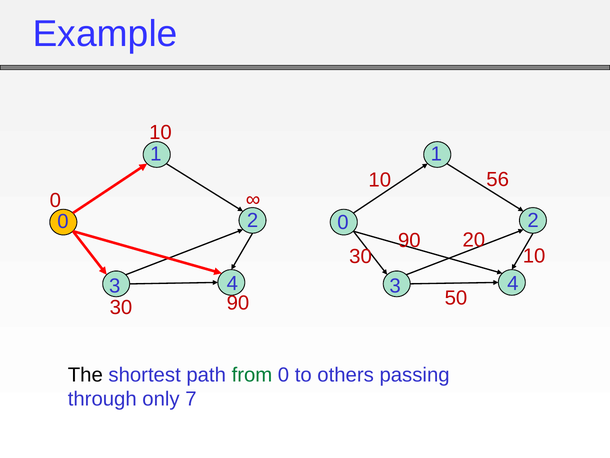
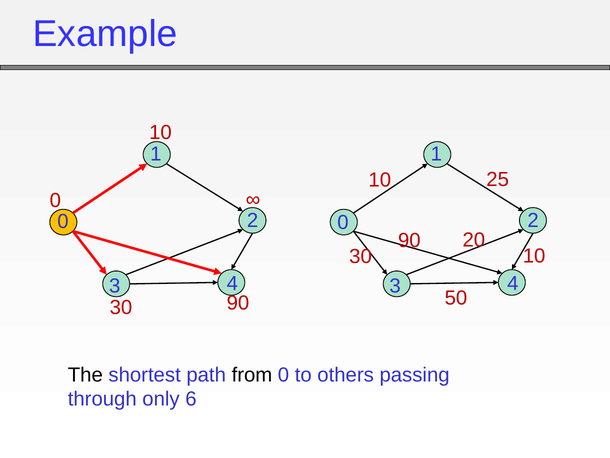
56: 56 -> 25
from colour: green -> black
7: 7 -> 6
